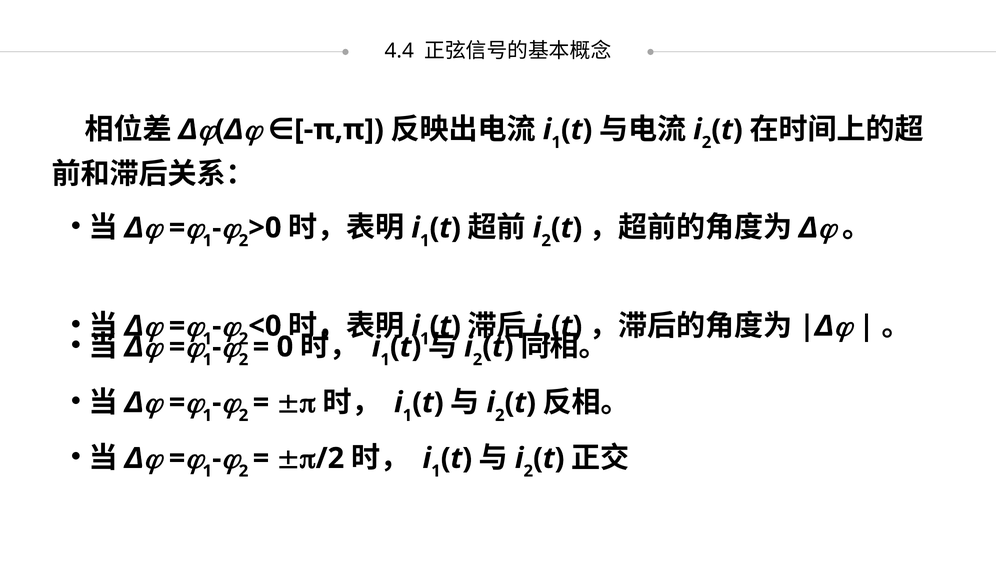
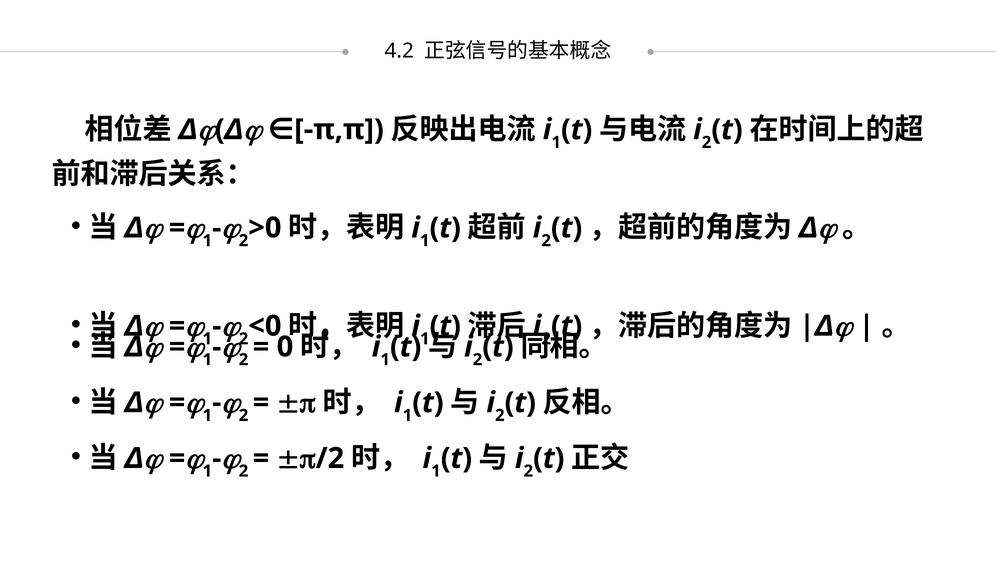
4.4: 4.4 -> 4.2
